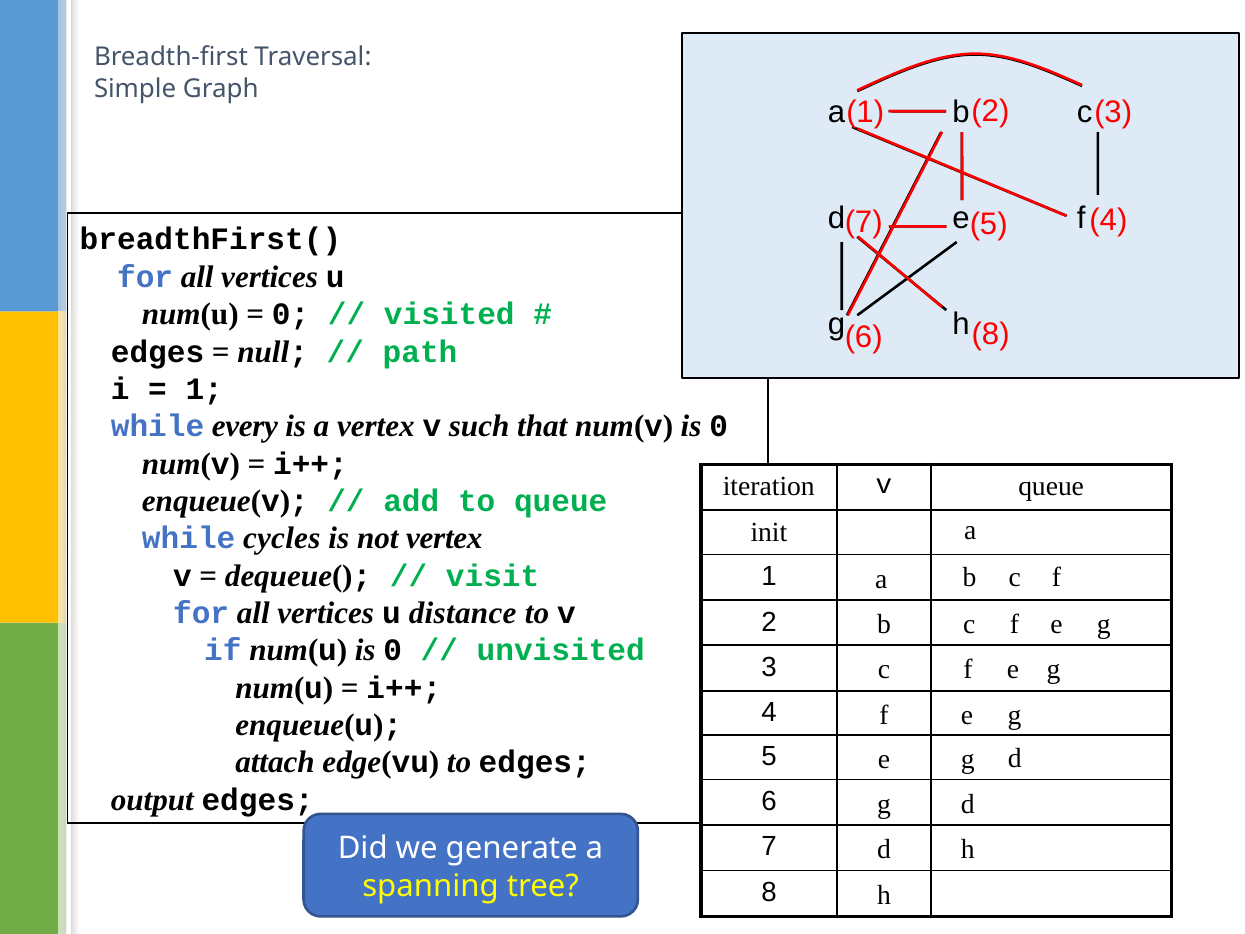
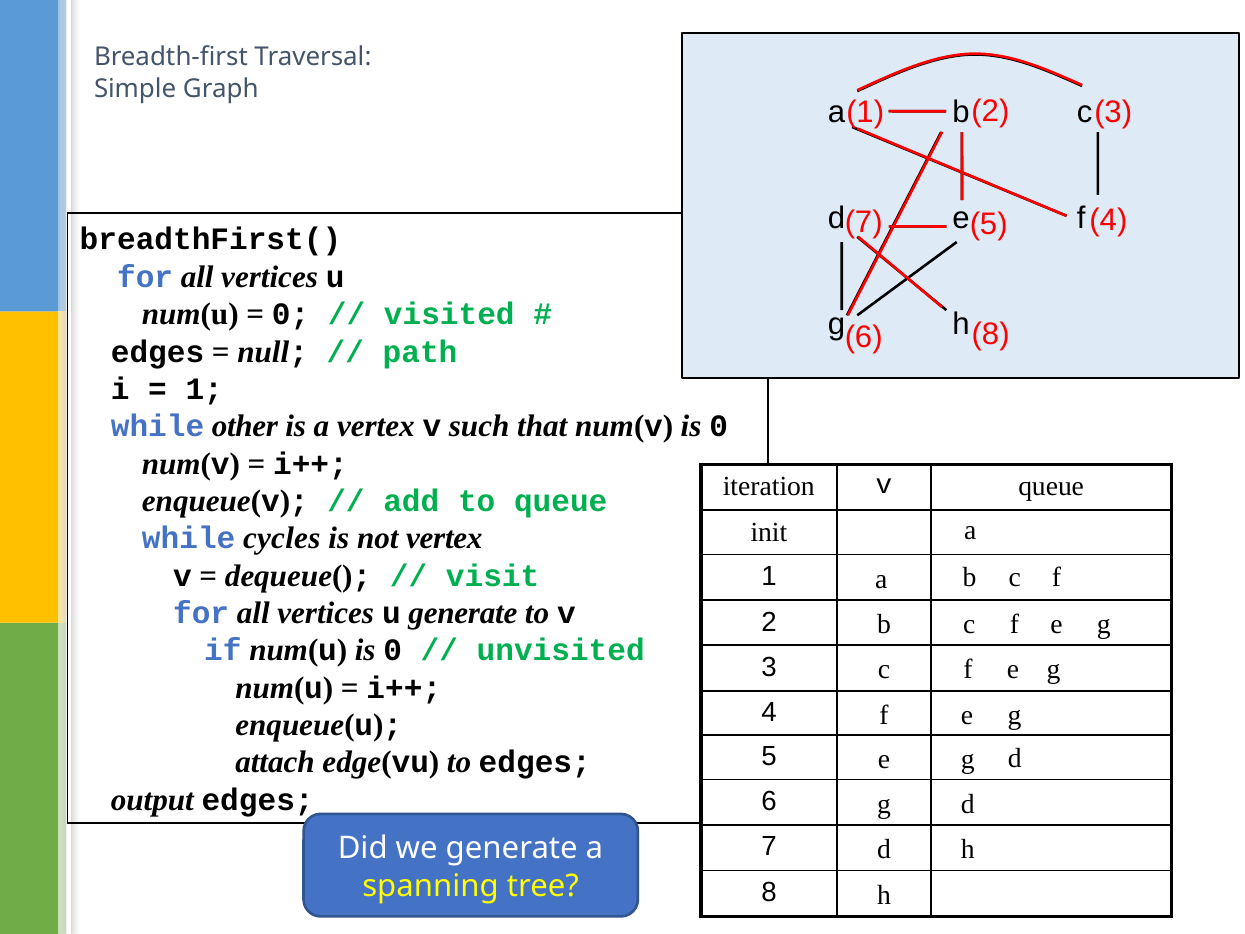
every: every -> other
u distance: distance -> generate
